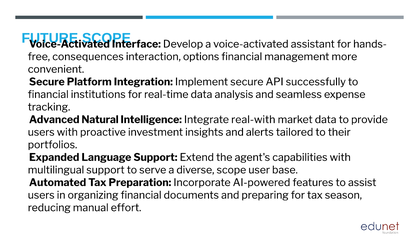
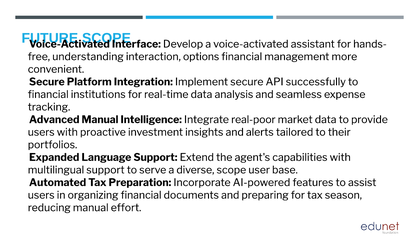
consequences: consequences -> understanding
Natural at (100, 119): Natural -> Manual
real-with: real-with -> real-poor
